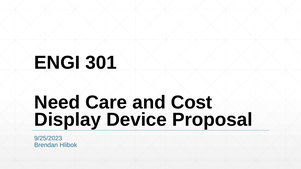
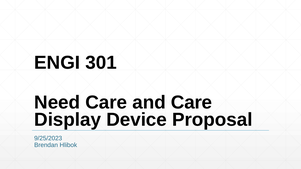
and Cost: Cost -> Care
